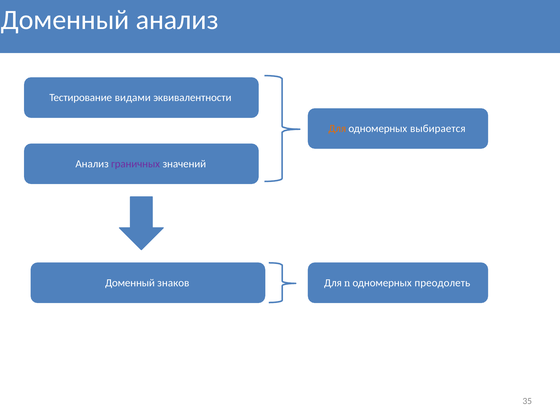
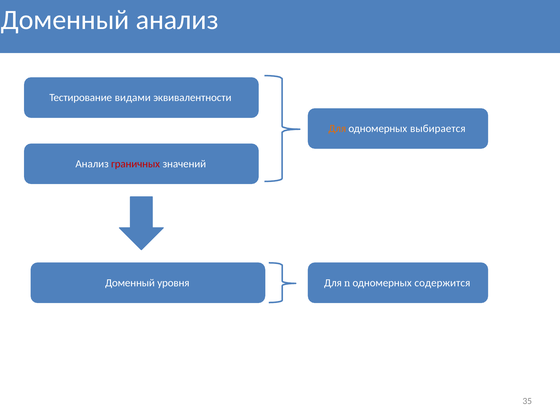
граничных colour: purple -> red
знаков: знаков -> уровня
преодолеть: преодолеть -> содержится
